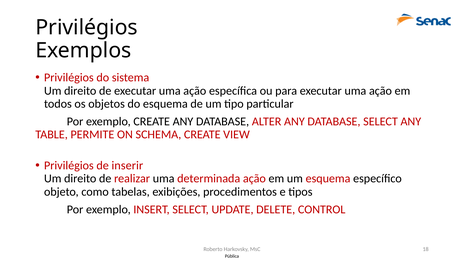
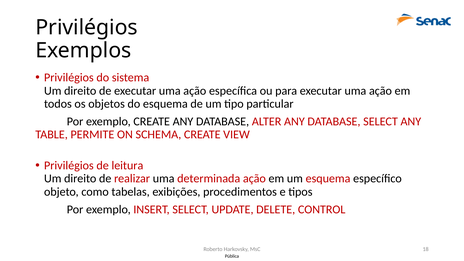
inserir: inserir -> leitura
